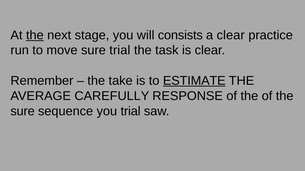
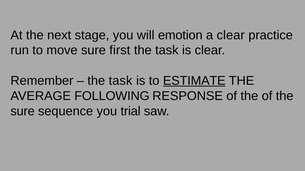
the at (35, 35) underline: present -> none
consists: consists -> emotion
sure trial: trial -> first
take at (121, 81): take -> task
CAREFULLY: CAREFULLY -> FOLLOWING
